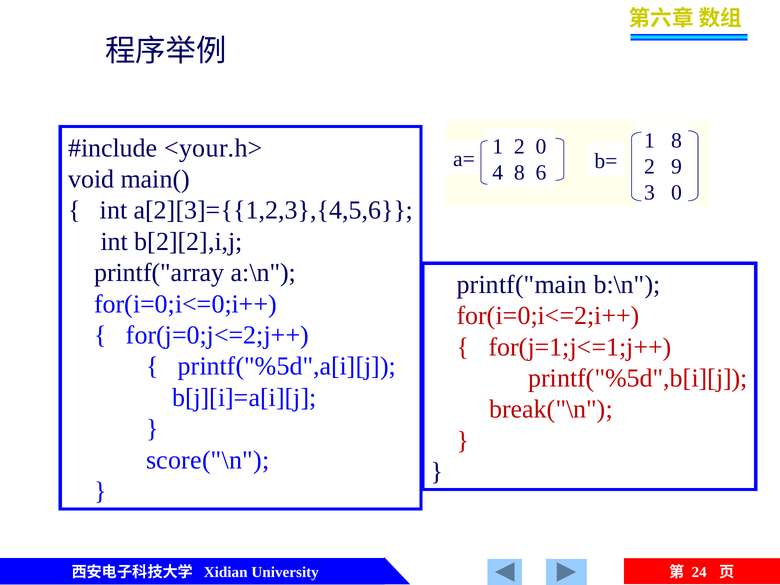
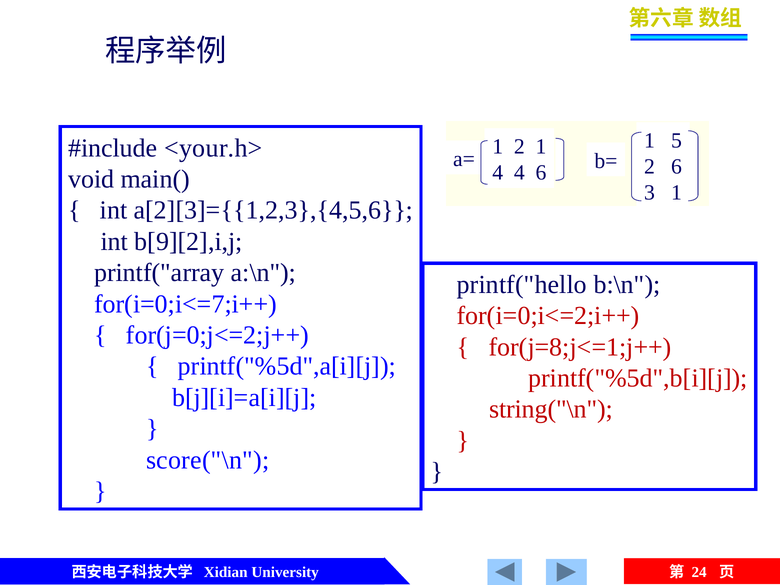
1 8: 8 -> 5
2 0: 0 -> 1
2 9: 9 -> 6
4 8: 8 -> 4
3 0: 0 -> 1
b[2][2],i,j: b[2][2],i,j -> b[9][2],i,j
printf("main: printf("main -> printf("hello
for(i=0;i<=0;i++: for(i=0;i<=0;i++ -> for(i=0;i<=7;i++
for(j=1;j<=1;j++: for(j=1;j<=1;j++ -> for(j=8;j<=1;j++
break("\n: break("\n -> string("\n
